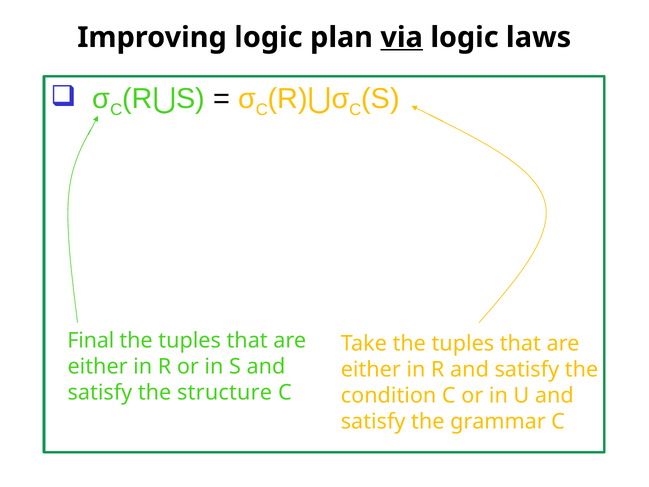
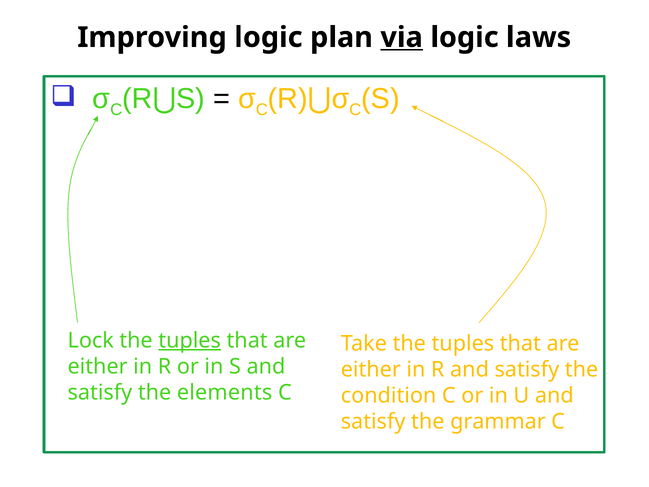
Final: Final -> Lock
tuples at (190, 340) underline: none -> present
structure: structure -> elements
